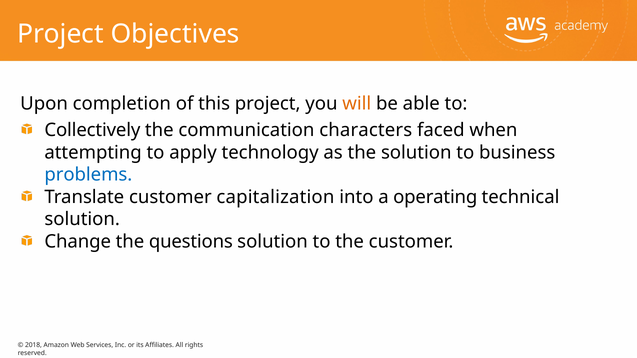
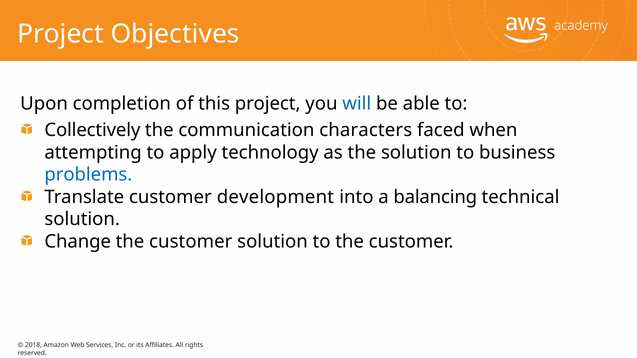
will colour: orange -> blue
capitalization: capitalization -> development
operating: operating -> balancing
questions at (191, 242): questions -> customer
